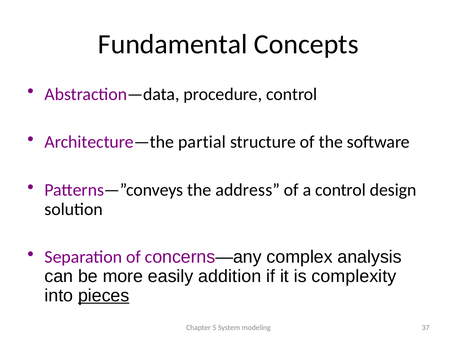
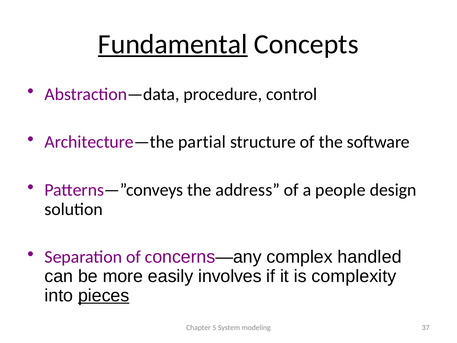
Fundamental underline: none -> present
a control: control -> people
analysis: analysis -> handled
addition: addition -> involves
